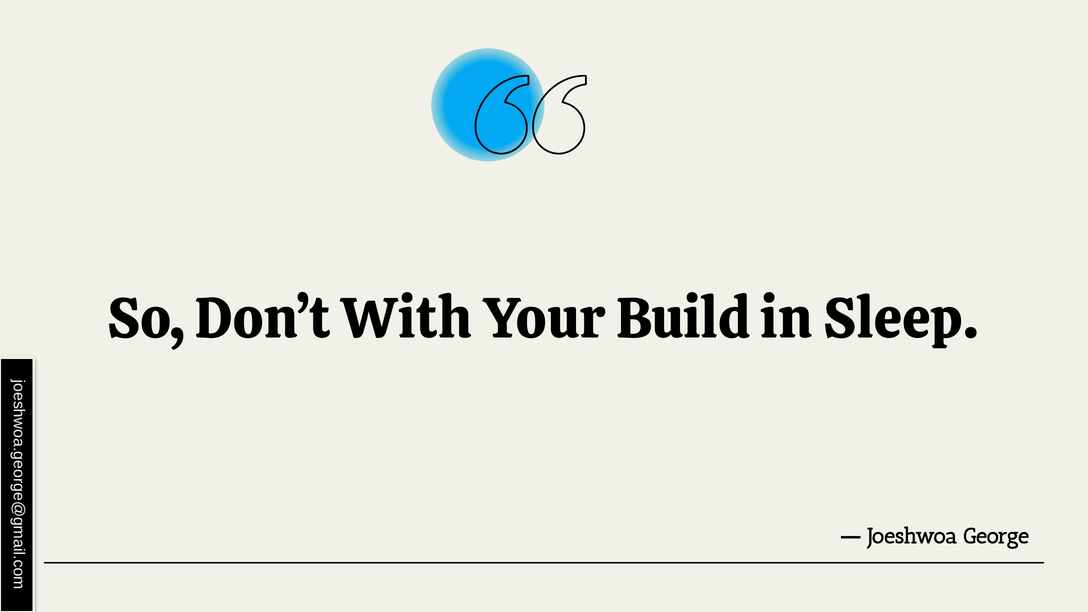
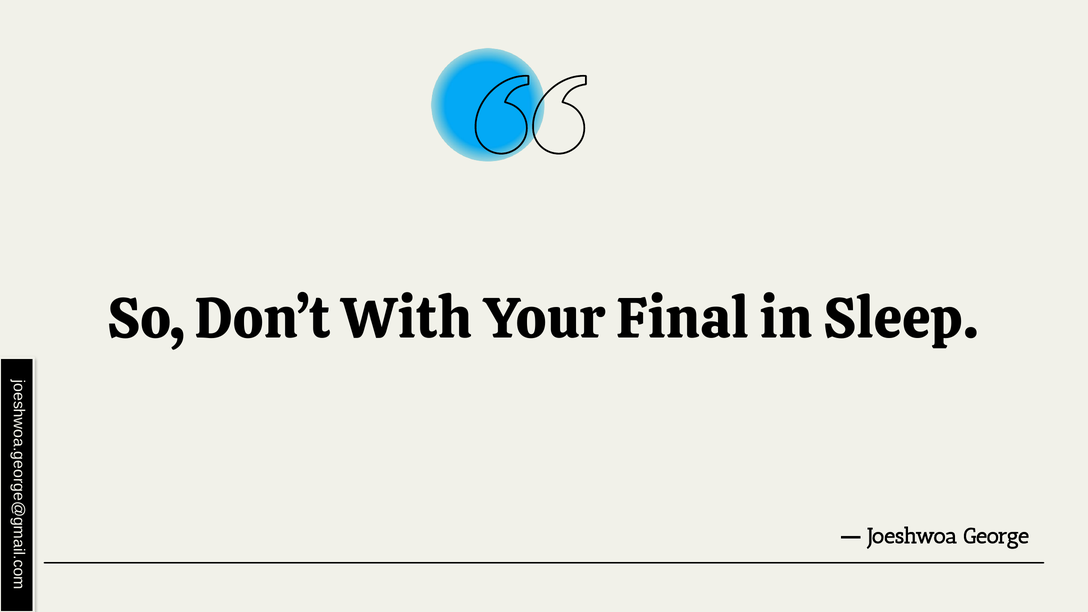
Build: Build -> Final
